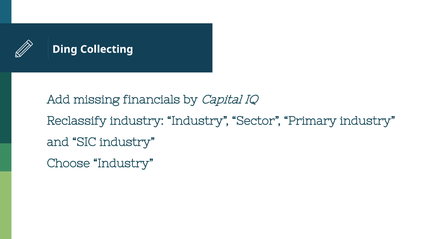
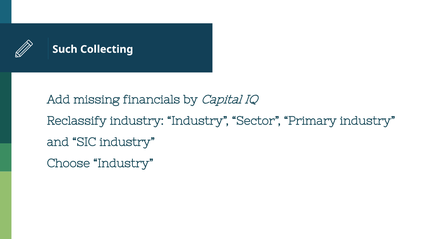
Ding: Ding -> Such
